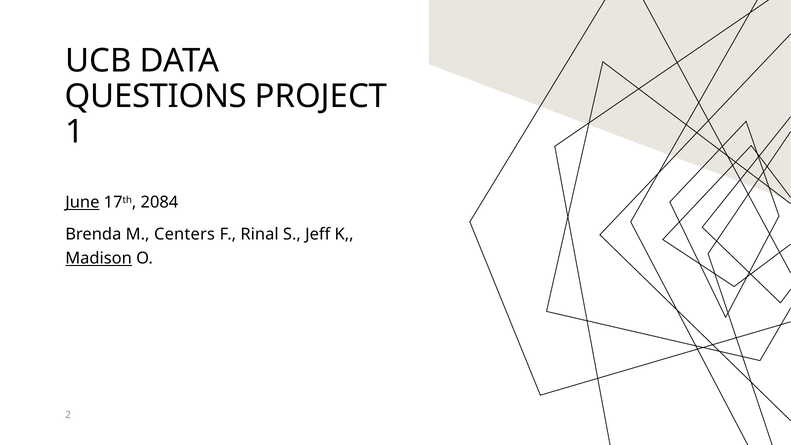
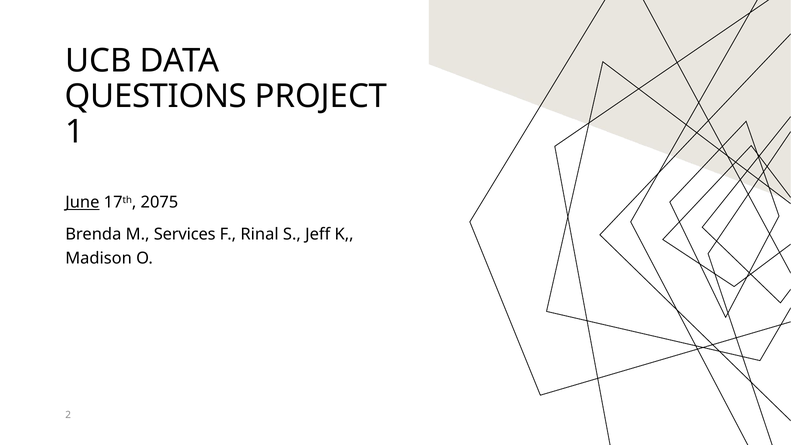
2084: 2084 -> 2075
Centers: Centers -> Services
Madison underline: present -> none
